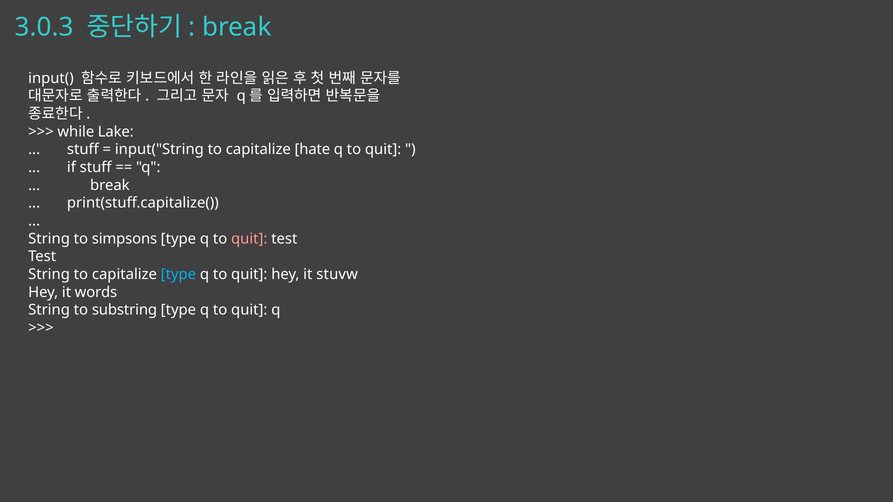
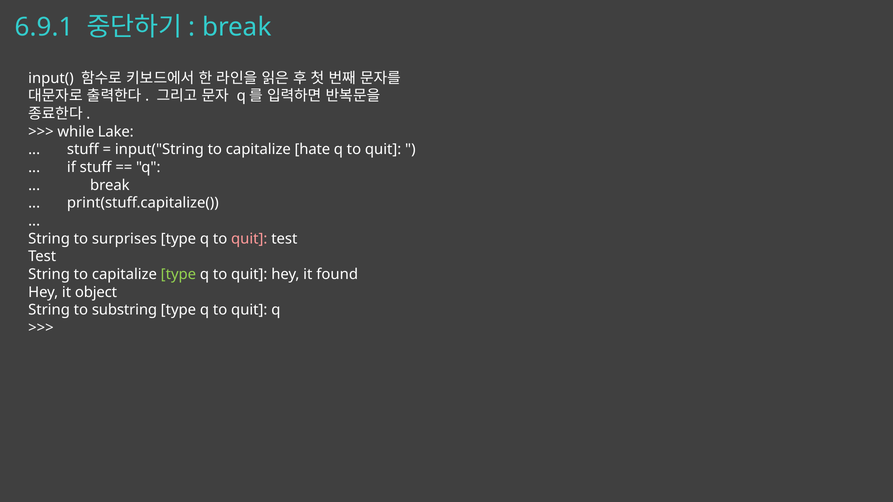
3.0.3: 3.0.3 -> 6.9.1
simpsons: simpsons -> surprises
type at (178, 275) colour: light blue -> light green
stuvw: stuvw -> found
words: words -> object
